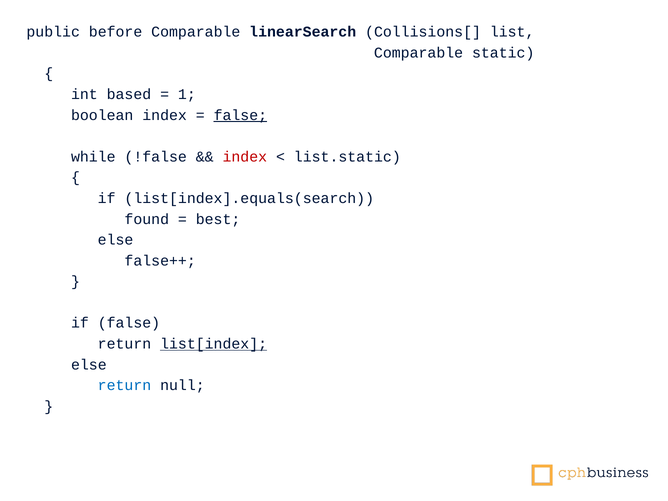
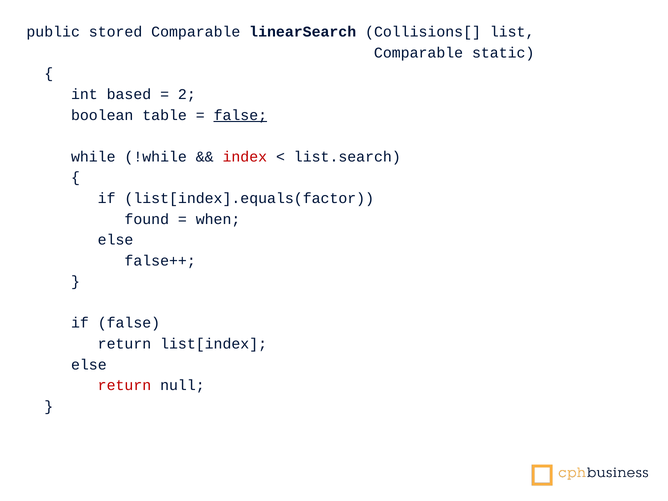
before: before -> stored
1: 1 -> 2
boolean index: index -> table
!false: !false -> !while
list.static: list.static -> list.search
list[index].equals(search: list[index].equals(search -> list[index].equals(factor
best: best -> when
list[index underline: present -> none
return at (124, 385) colour: blue -> red
